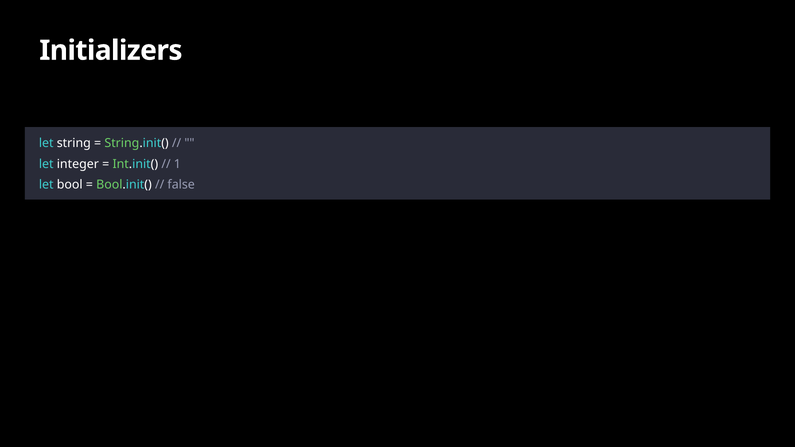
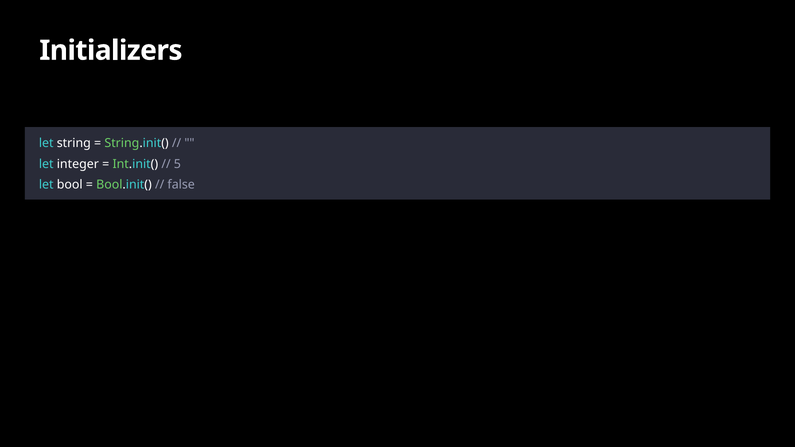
1: 1 -> 5
